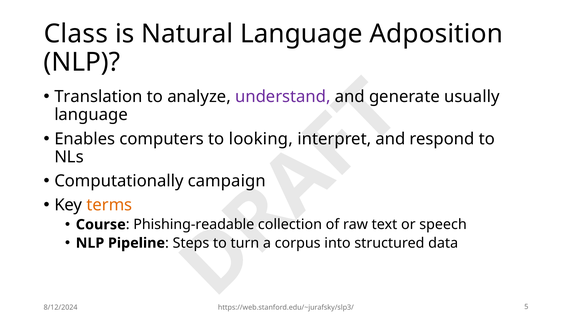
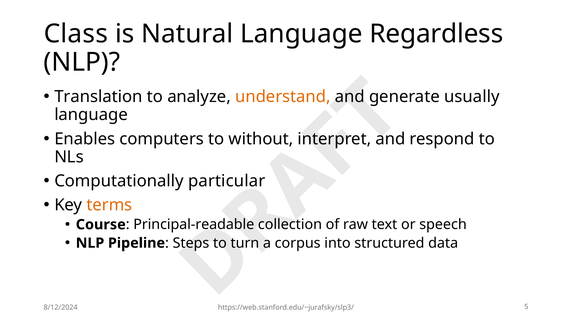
Adposition: Adposition -> Regardless
understand colour: purple -> orange
looking: looking -> without
campaign: campaign -> particular
Phishing-readable: Phishing-readable -> Principal-readable
